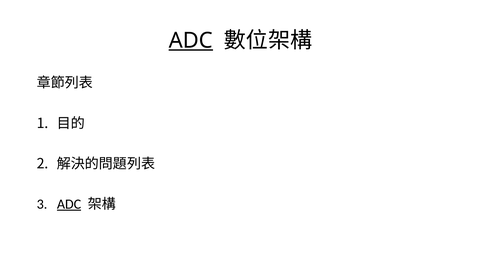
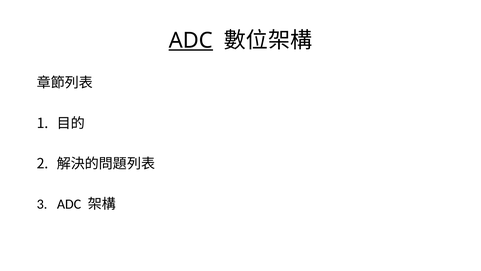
ADC at (69, 204) underline: present -> none
